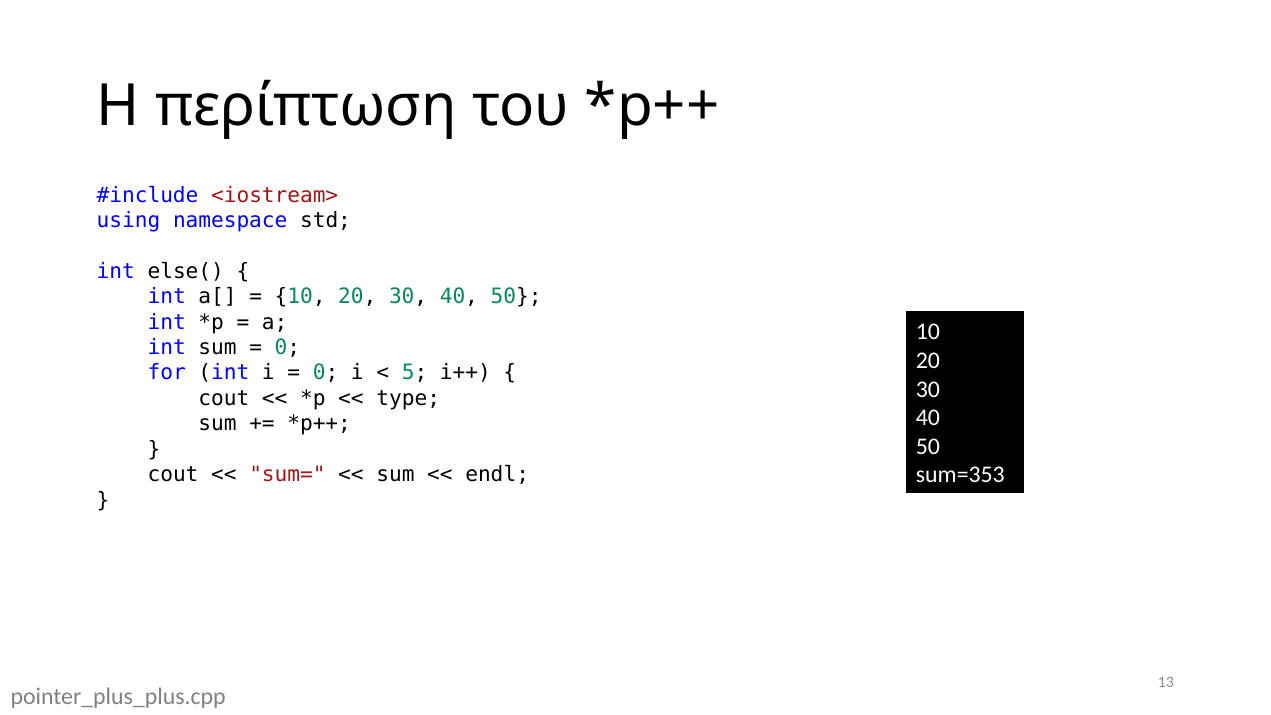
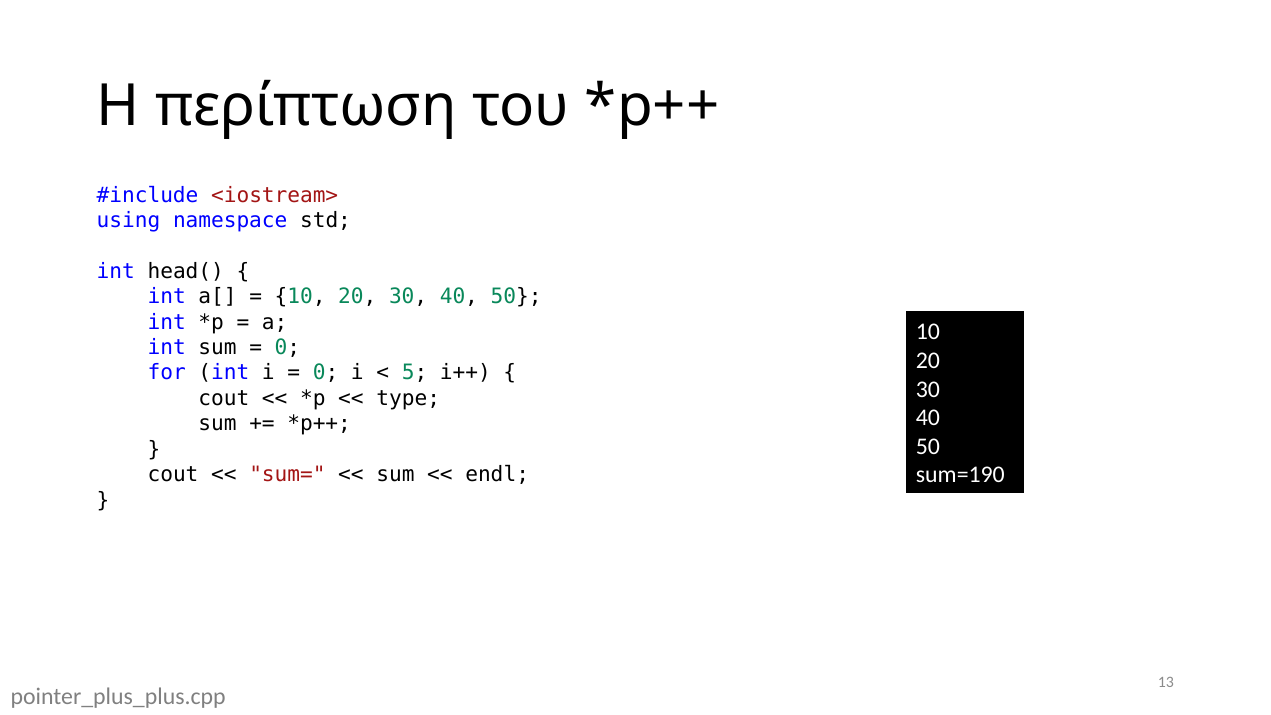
else(: else( -> head(
sum=353: sum=353 -> sum=190
